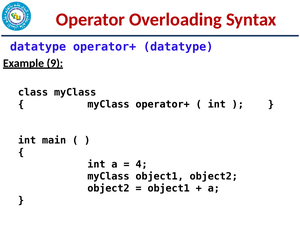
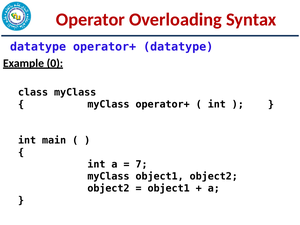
9: 9 -> 0
4: 4 -> 7
